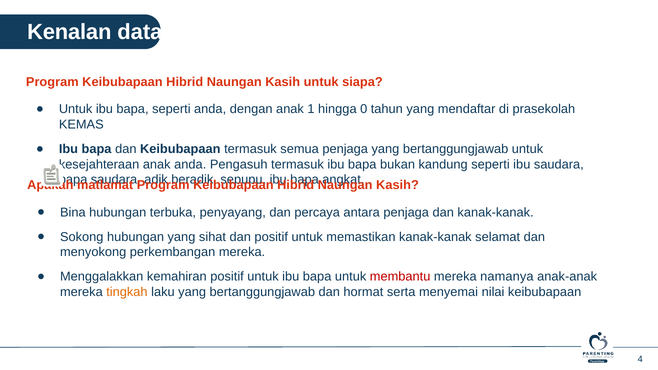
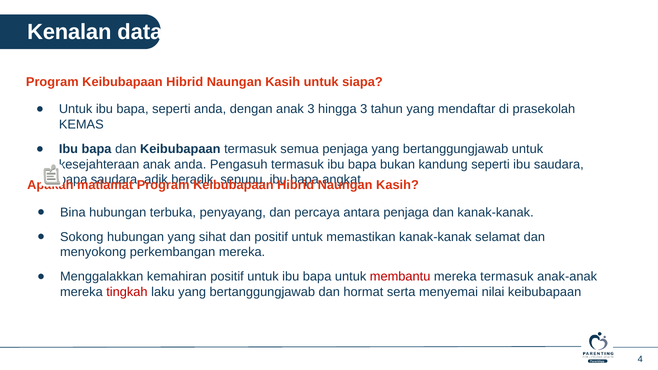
anak 1: 1 -> 3
hingga 0: 0 -> 3
mereka namanya: namanya -> termasuk
tingkah colour: orange -> red
